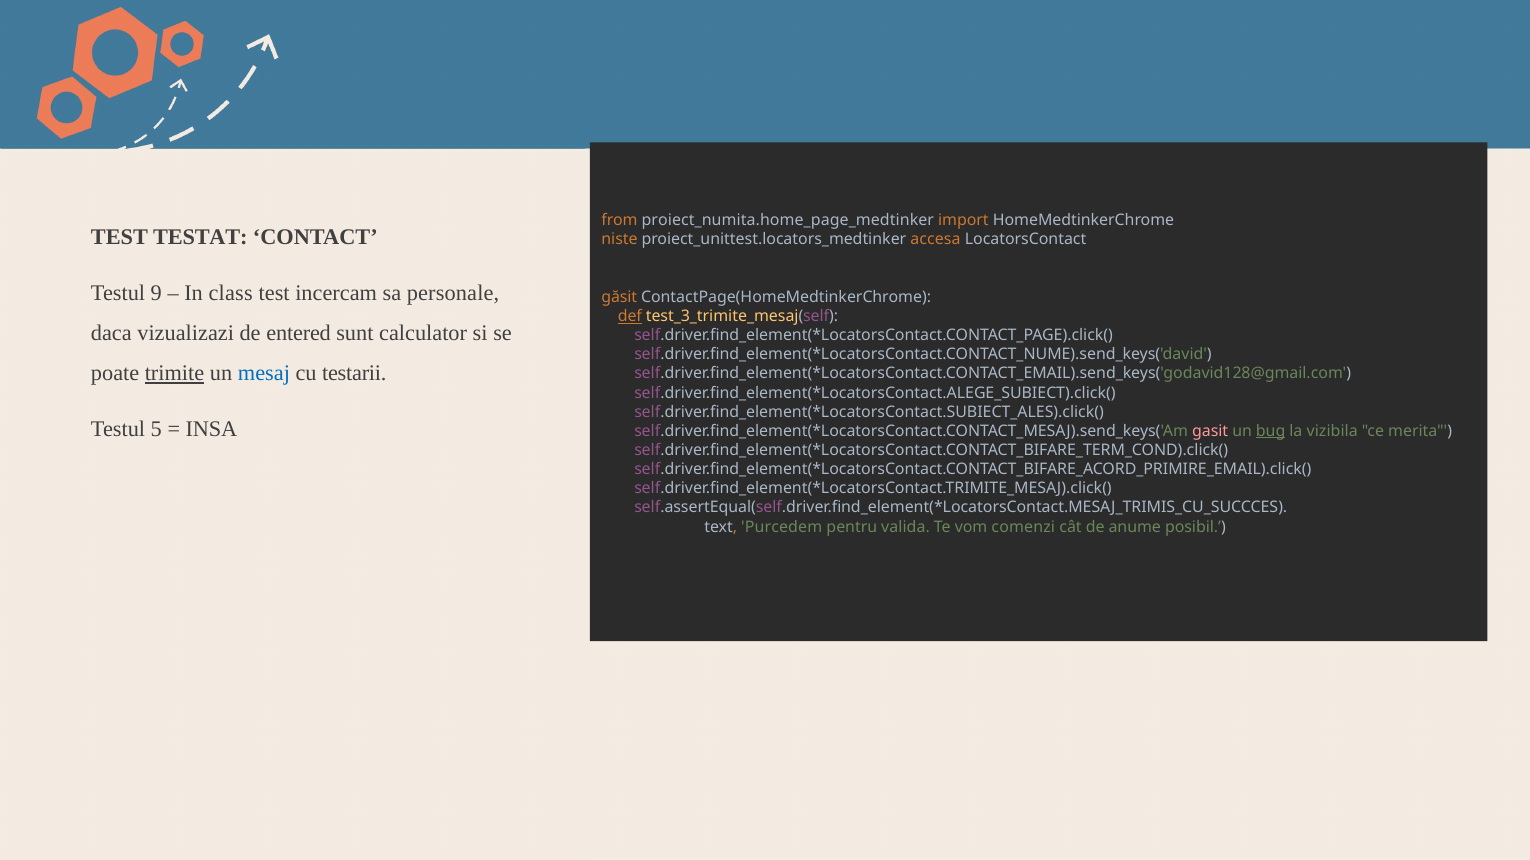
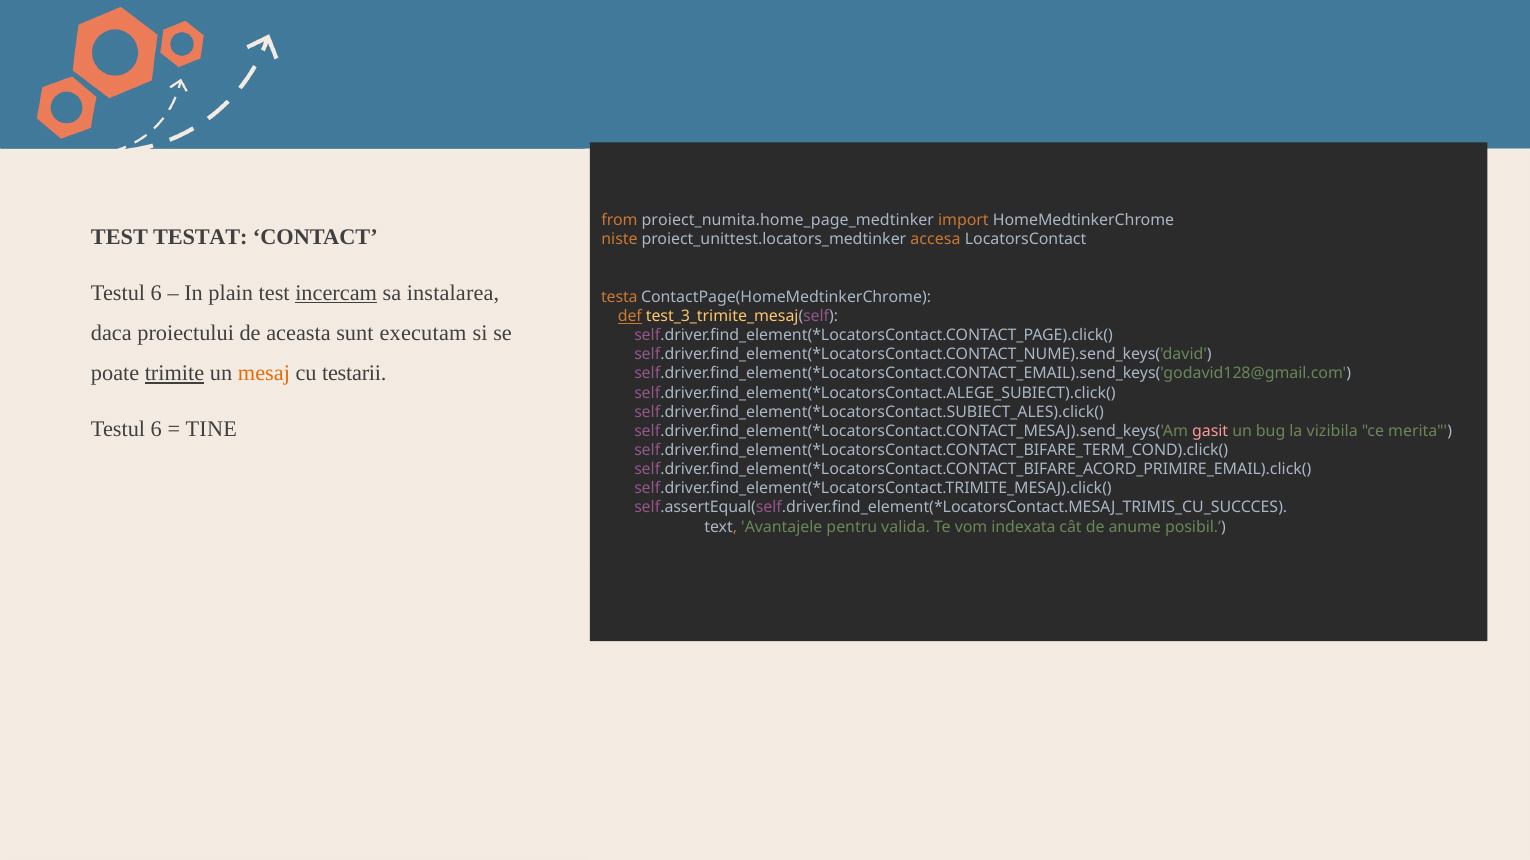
9 at (156, 293): 9 -> 6
class: class -> plain
incercam underline: none -> present
personale: personale -> instalarea
găsit: găsit -> testa
vizualizazi: vizualizazi -> proiectului
entered: entered -> aceasta
calculator: calculator -> executam
mesaj colour: blue -> orange
5 at (156, 430): 5 -> 6
INSA: INSA -> TINE
bug underline: present -> none
Purcedem: Purcedem -> Avantajele
comenzi: comenzi -> indexata
